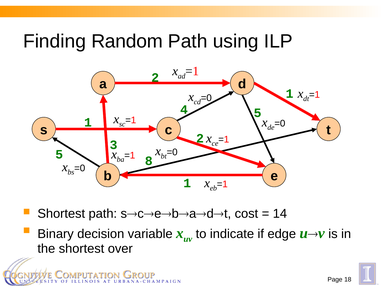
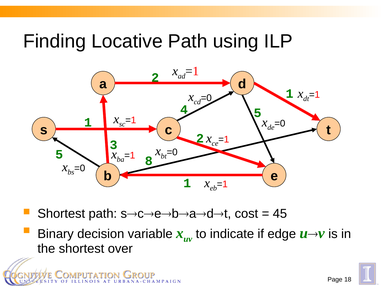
Random: Random -> Locative
14: 14 -> 45
